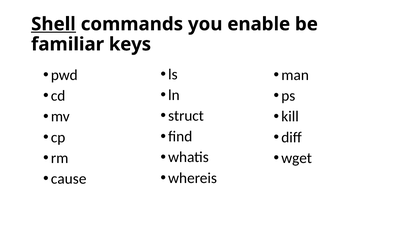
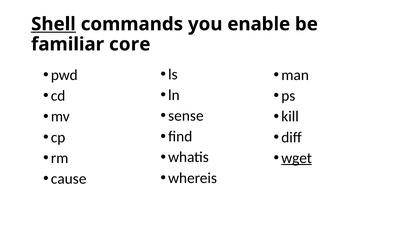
keys: keys -> core
struct: struct -> sense
wget underline: none -> present
